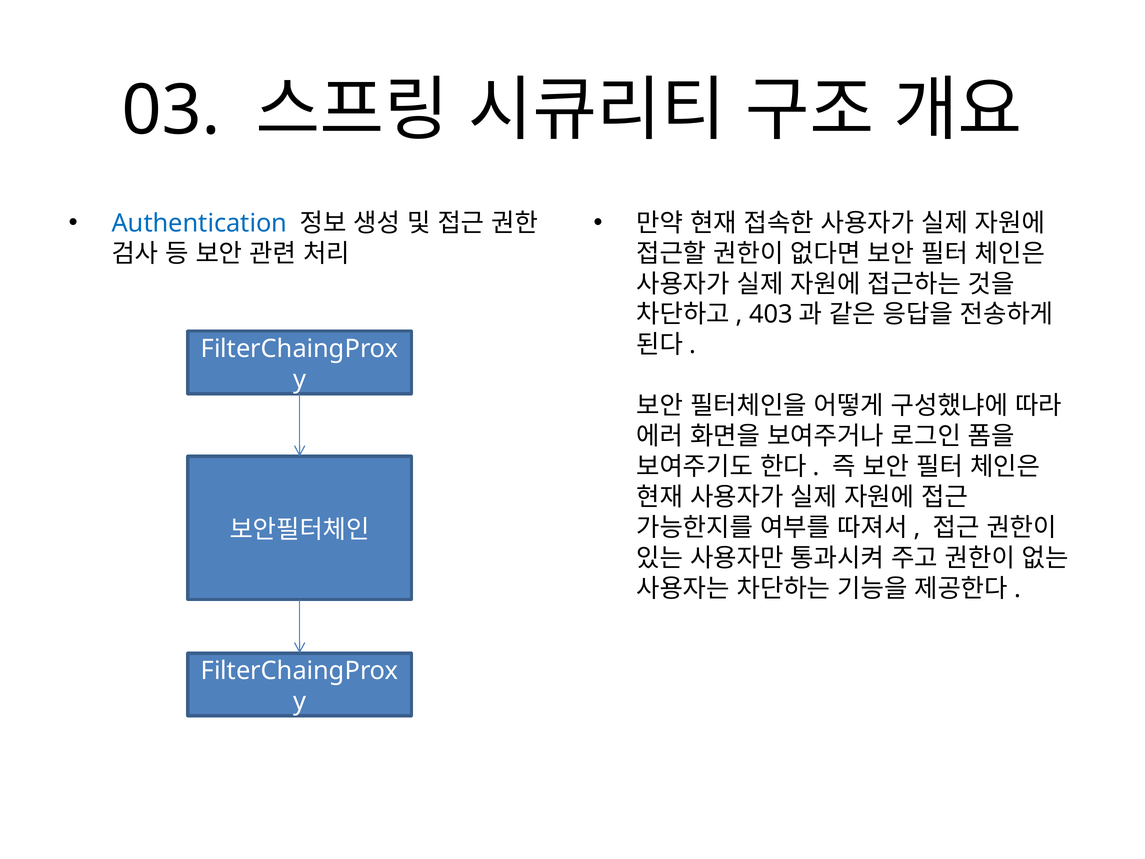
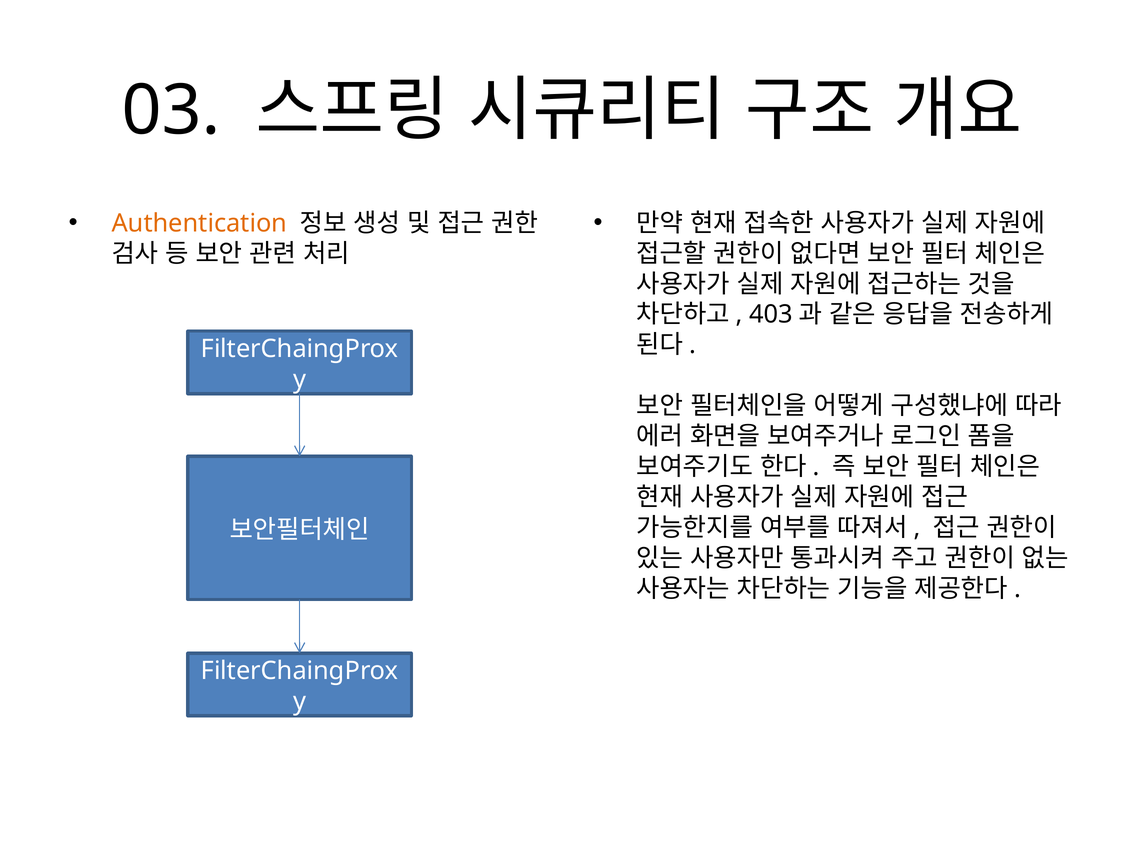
Authentication colour: blue -> orange
